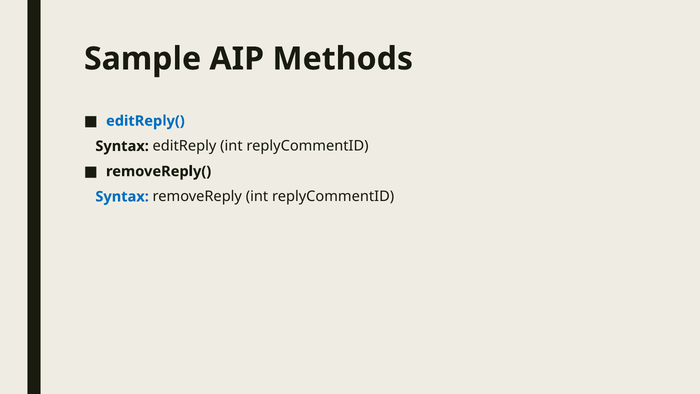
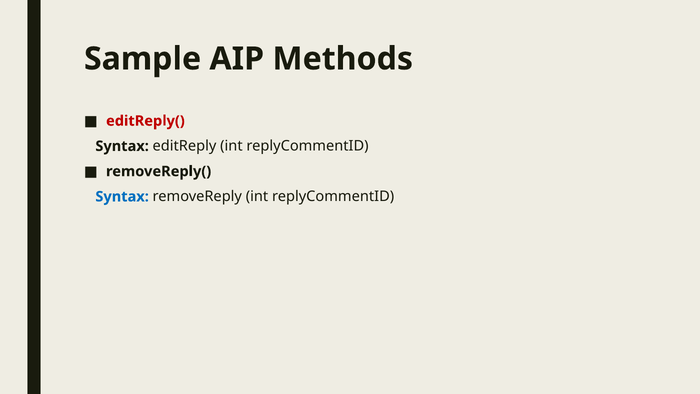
editReply( colour: blue -> red
